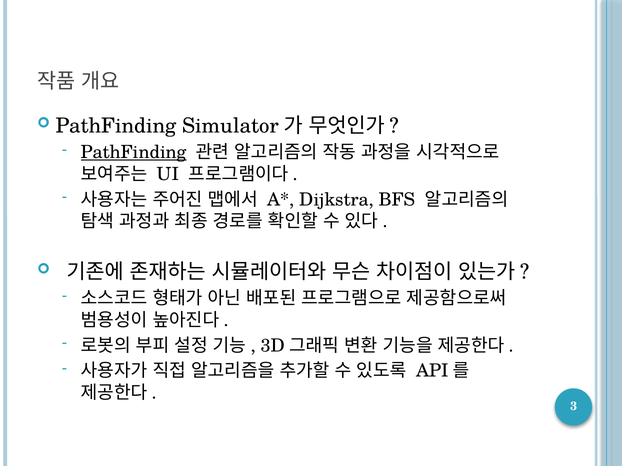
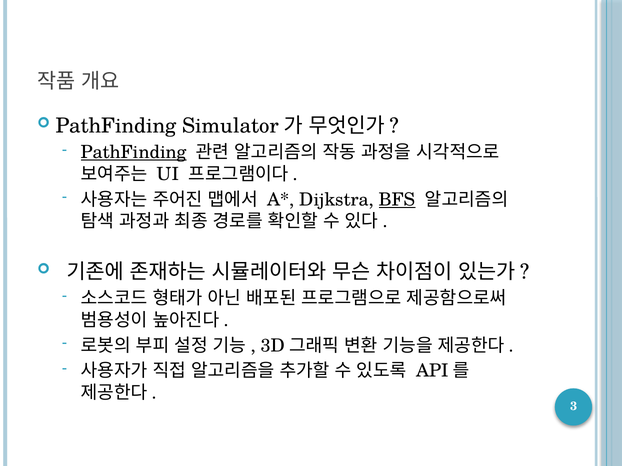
BFS underline: none -> present
